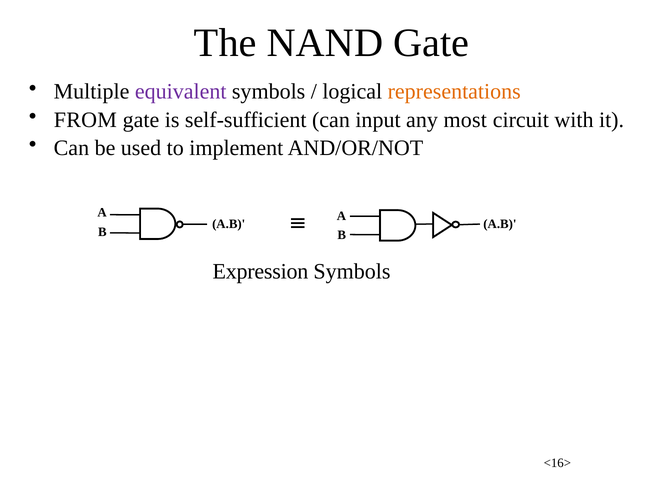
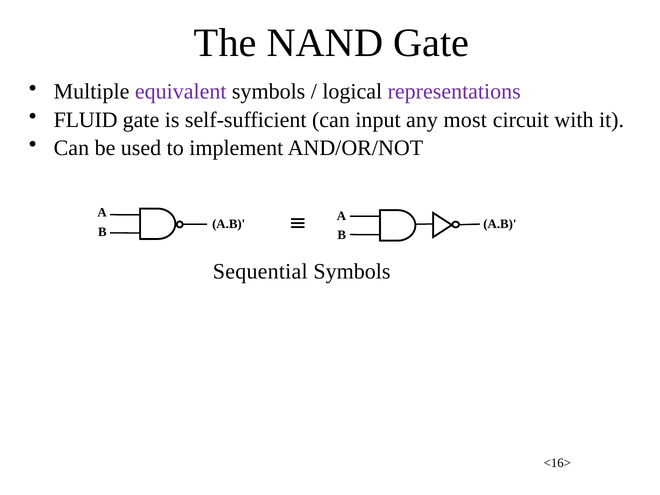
representations colour: orange -> purple
FROM: FROM -> FLUID
Expression: Expression -> Sequential
